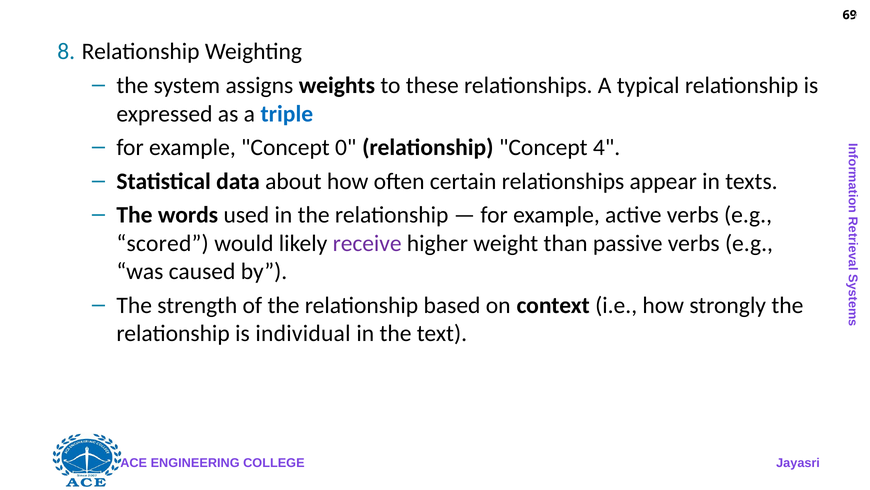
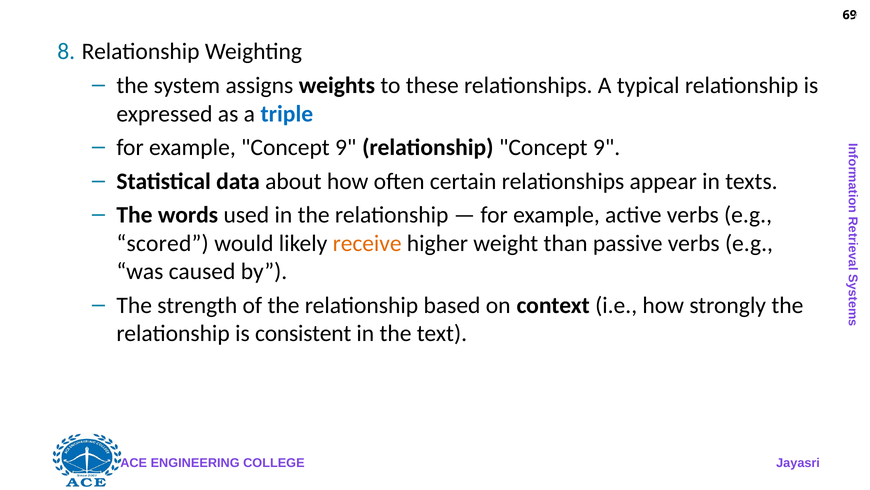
example Concept 0: 0 -> 9
relationship Concept 4: 4 -> 9
receive colour: purple -> orange
individual: individual -> consistent
